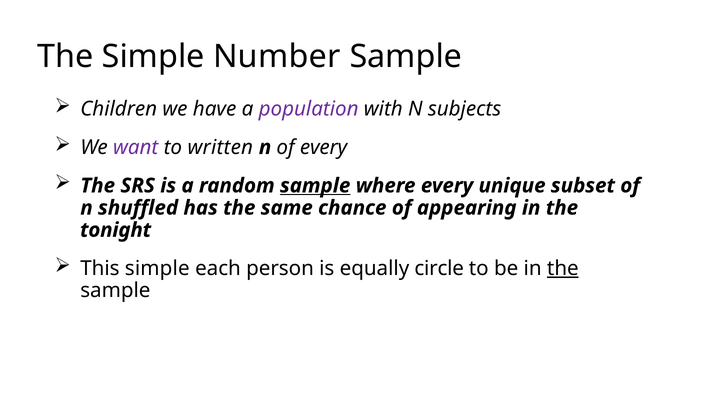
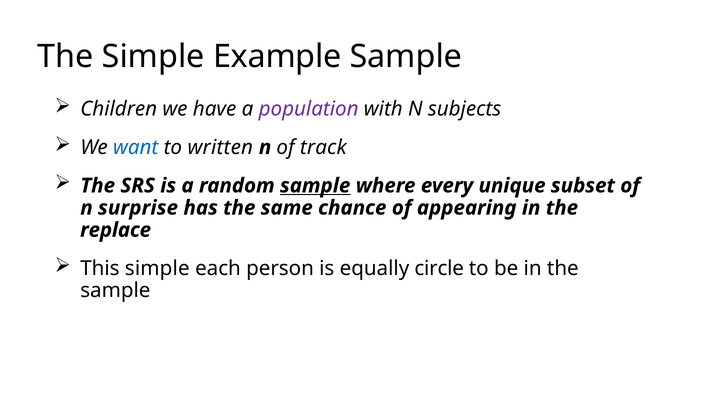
Number: Number -> Example
want colour: purple -> blue
of every: every -> track
shuffled: shuffled -> surprise
tonight: tonight -> replace
the at (563, 268) underline: present -> none
